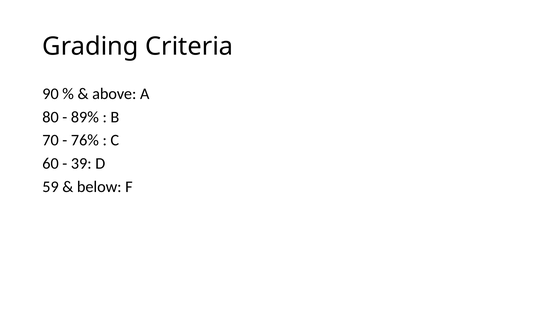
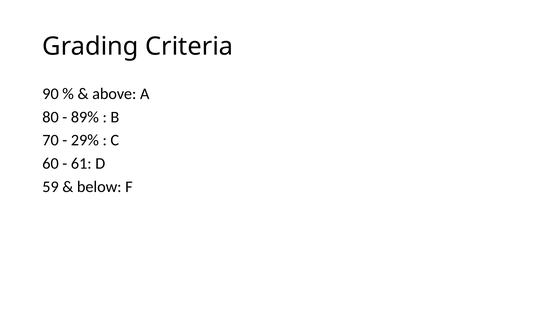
76%: 76% -> 29%
39: 39 -> 61
